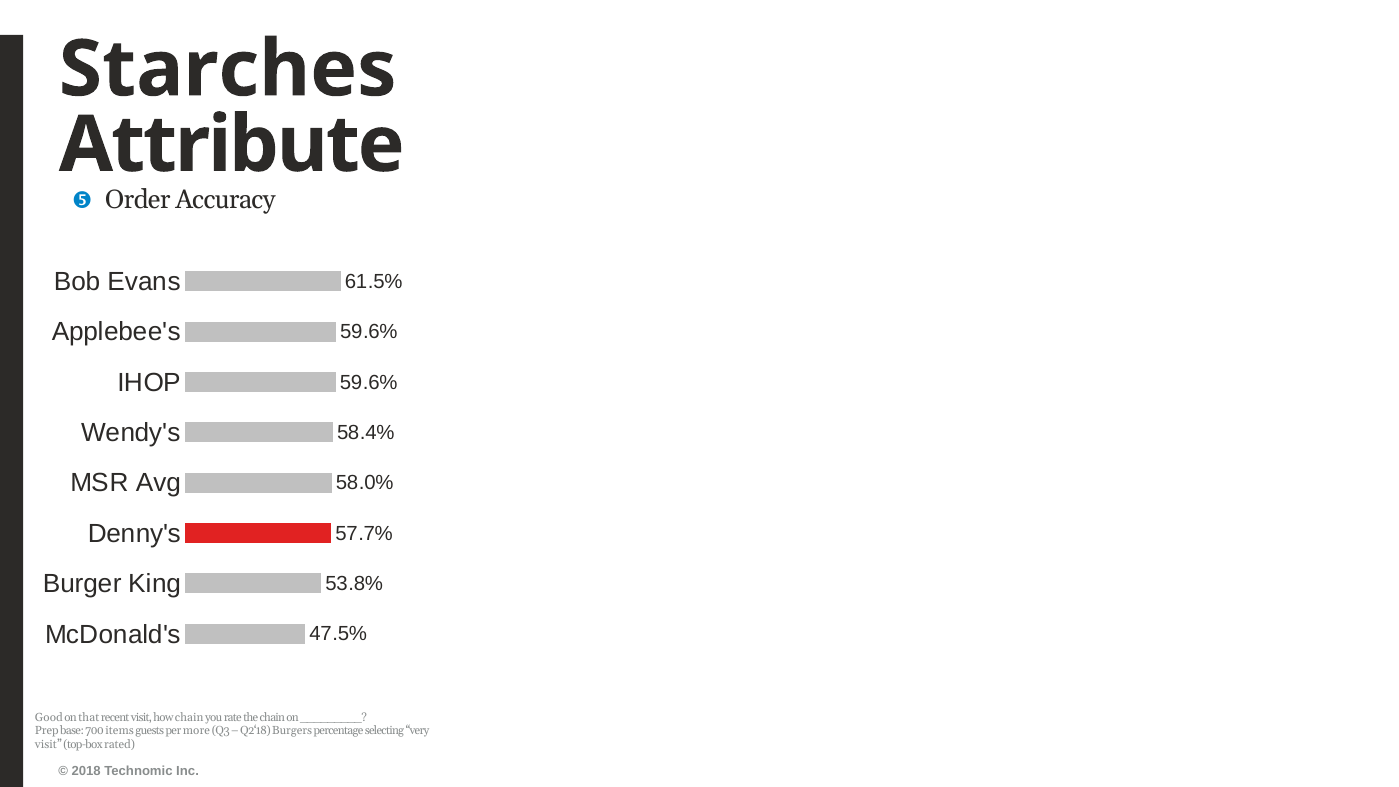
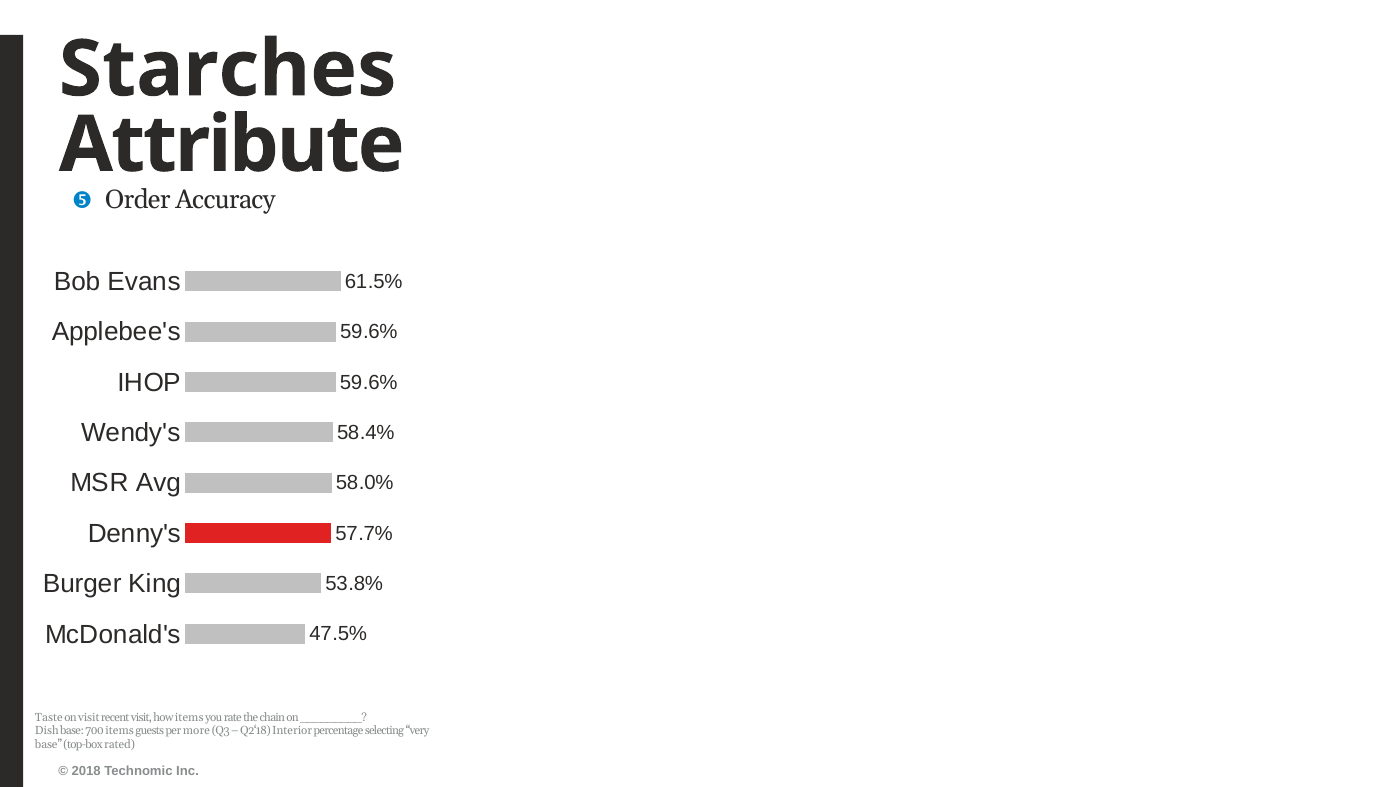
Good: Good -> Taste
on that: that -> visit
how chain: chain -> items
Prep: Prep -> Dish
Burgers: Burgers -> Interior
visit at (48, 745): visit -> base
